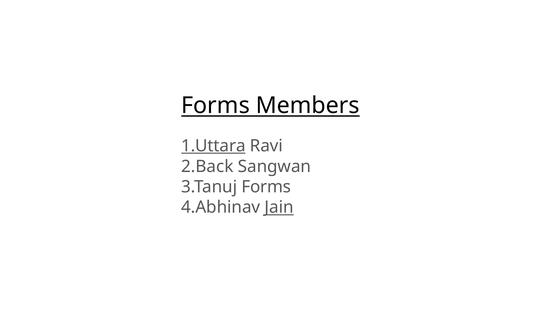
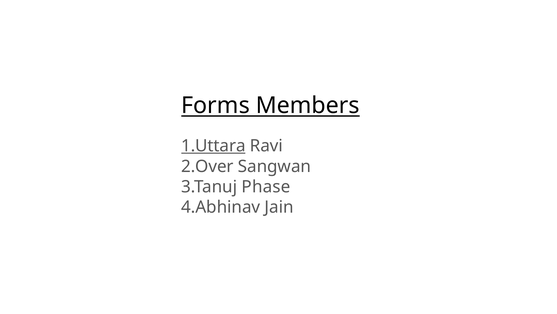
2.Back: 2.Back -> 2.Over
3.Tanuj Forms: Forms -> Phase
Jain underline: present -> none
